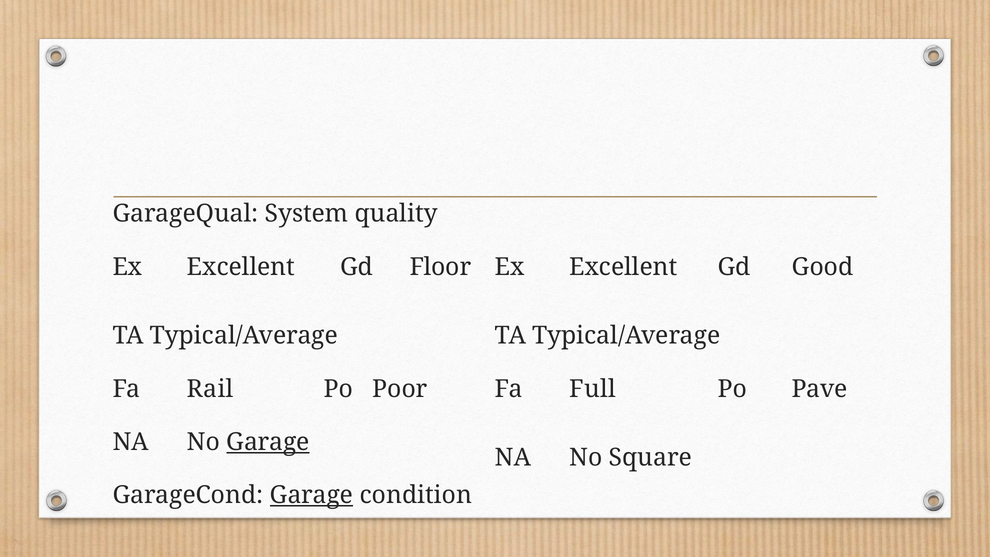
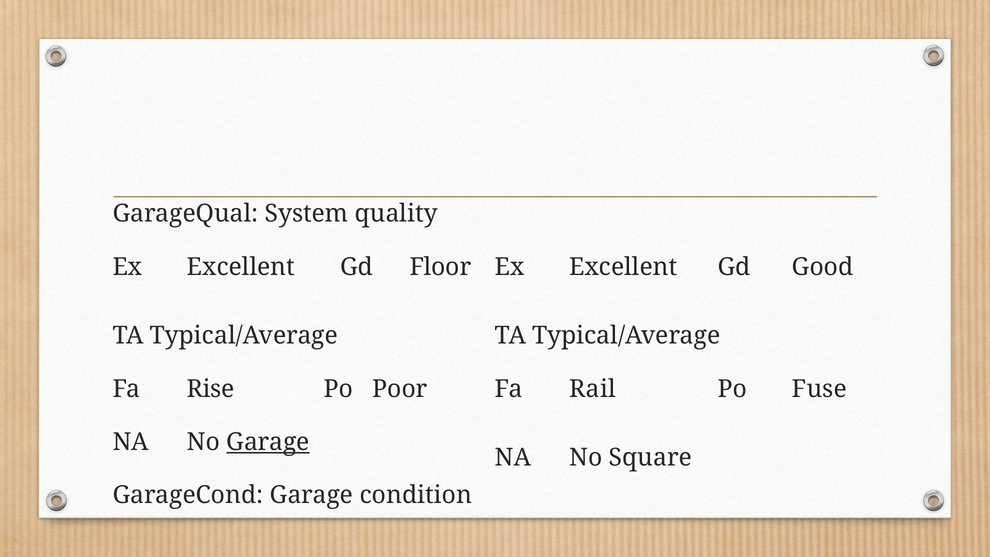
Rail: Rail -> Rise
Full: Full -> Rail
Pave: Pave -> Fuse
Garage at (312, 495) underline: present -> none
